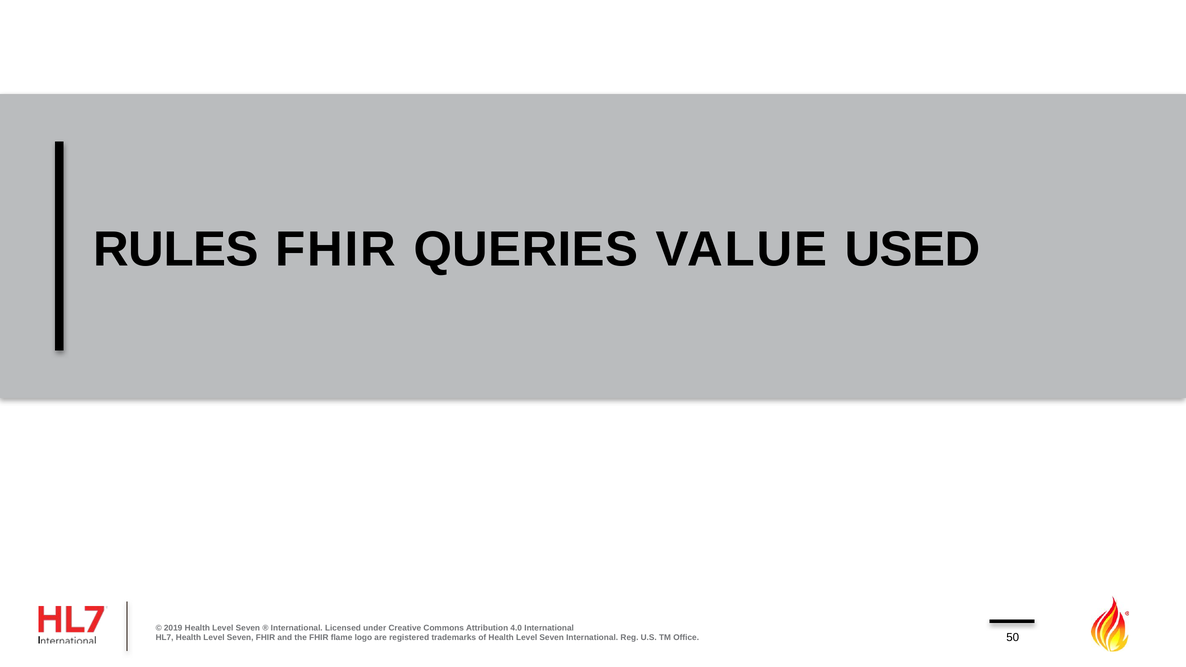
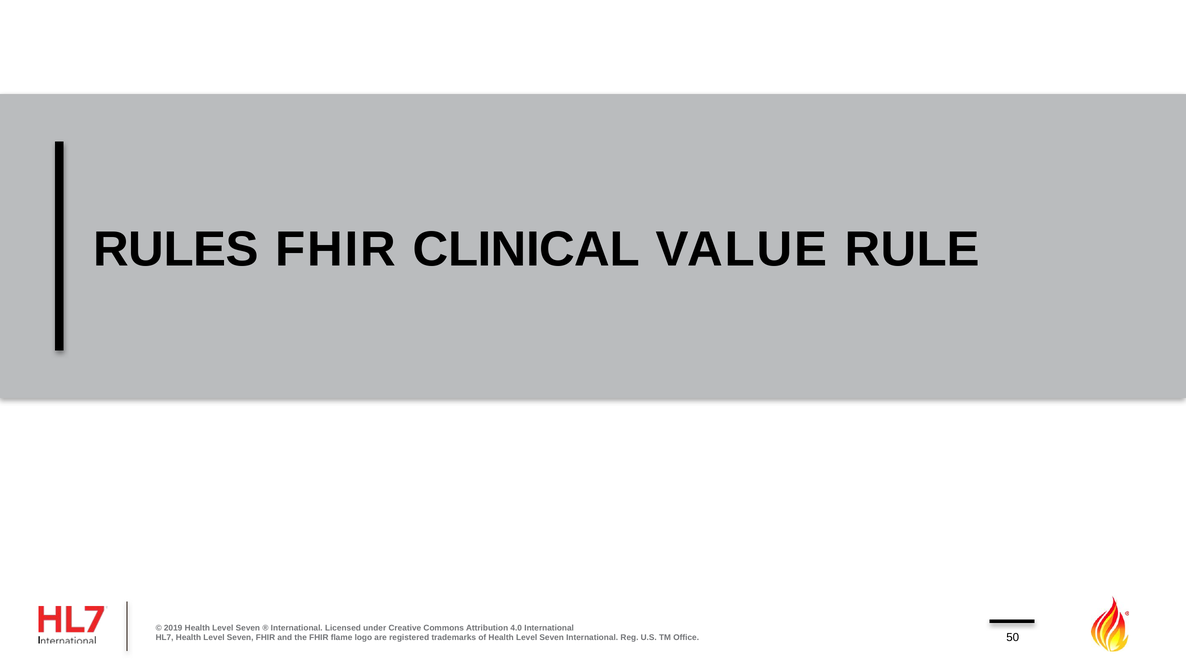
QUERIES: QUERIES -> CLINICAL
USED: USED -> RULE
